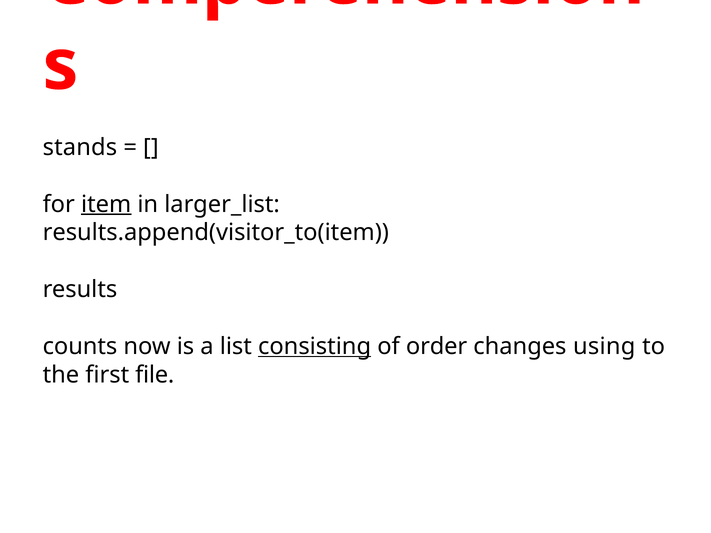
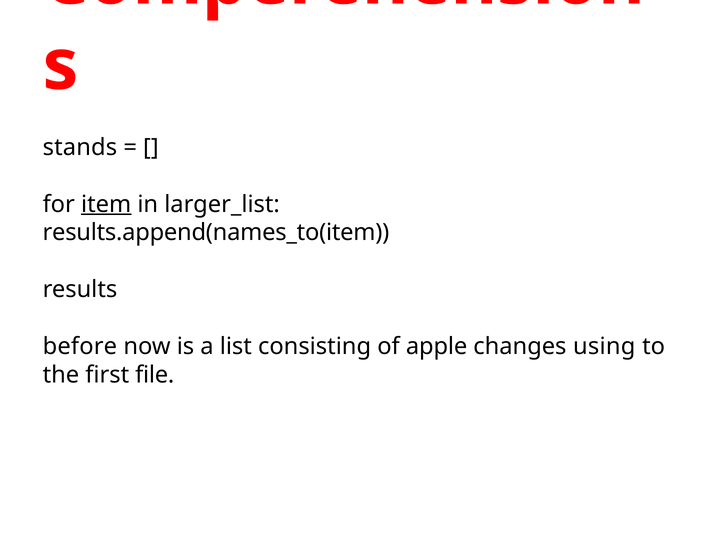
results.append(visitor_to(item: results.append(visitor_to(item -> results.append(names_to(item
counts: counts -> before
consisting underline: present -> none
order: order -> apple
